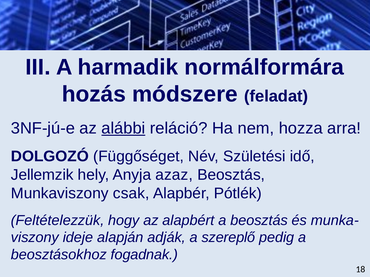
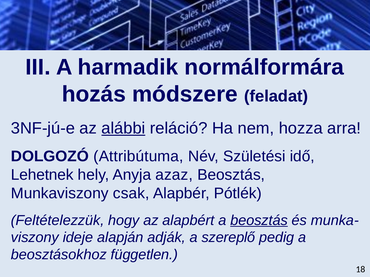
Függőséget: Függőséget -> Attribútuma
Jellemzik: Jellemzik -> Lehetnek
beosztás at (259, 221) underline: none -> present
fogadnak: fogadnak -> független
